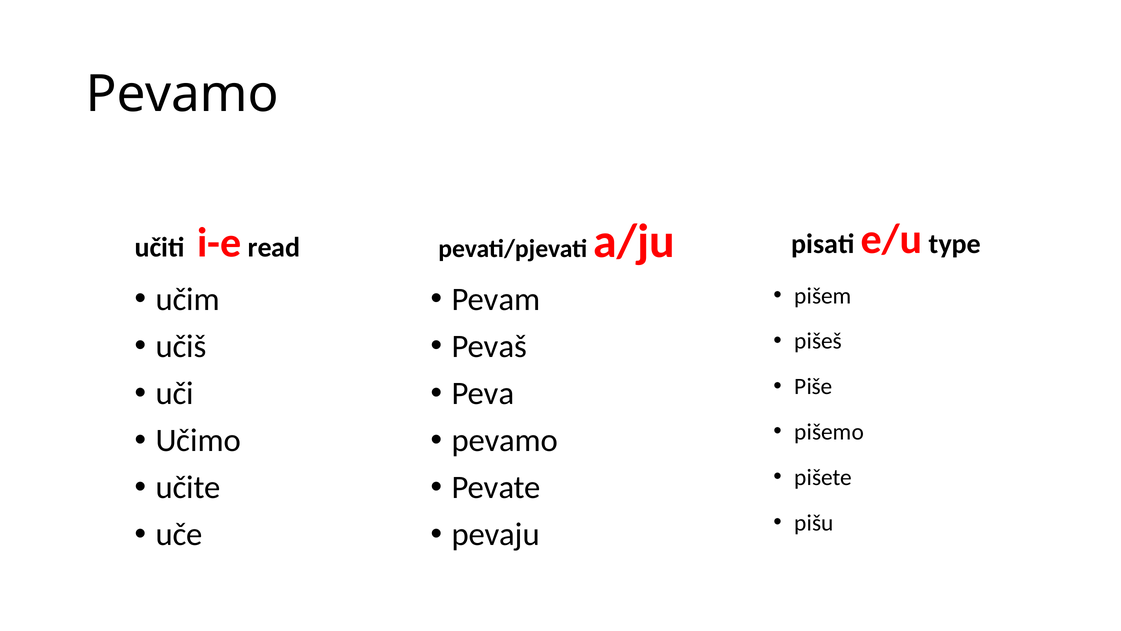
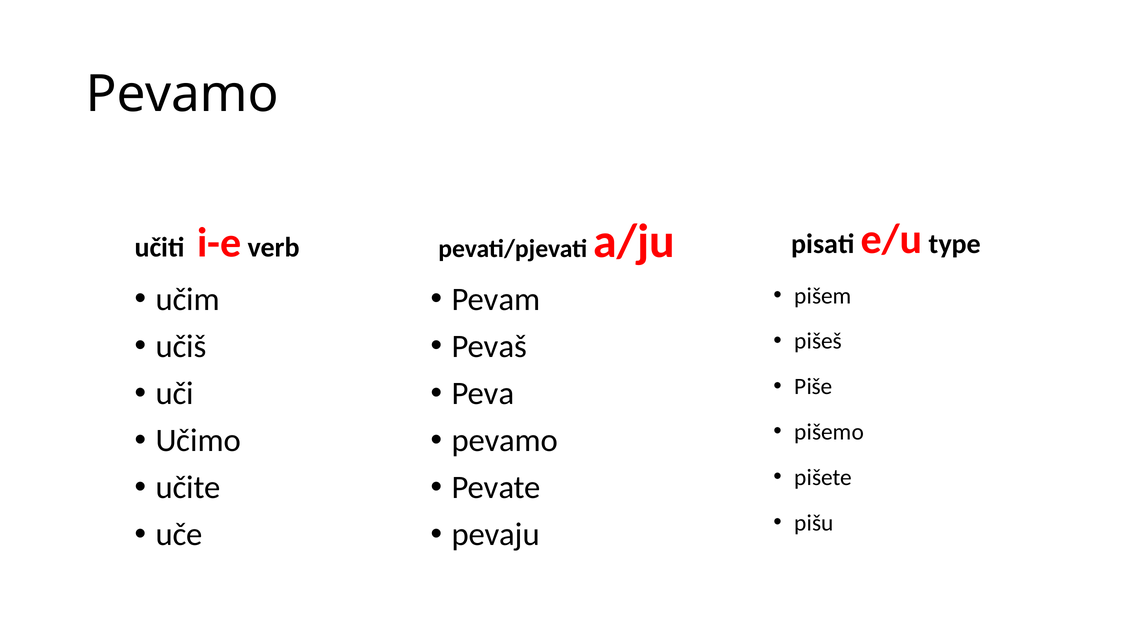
read: read -> verb
